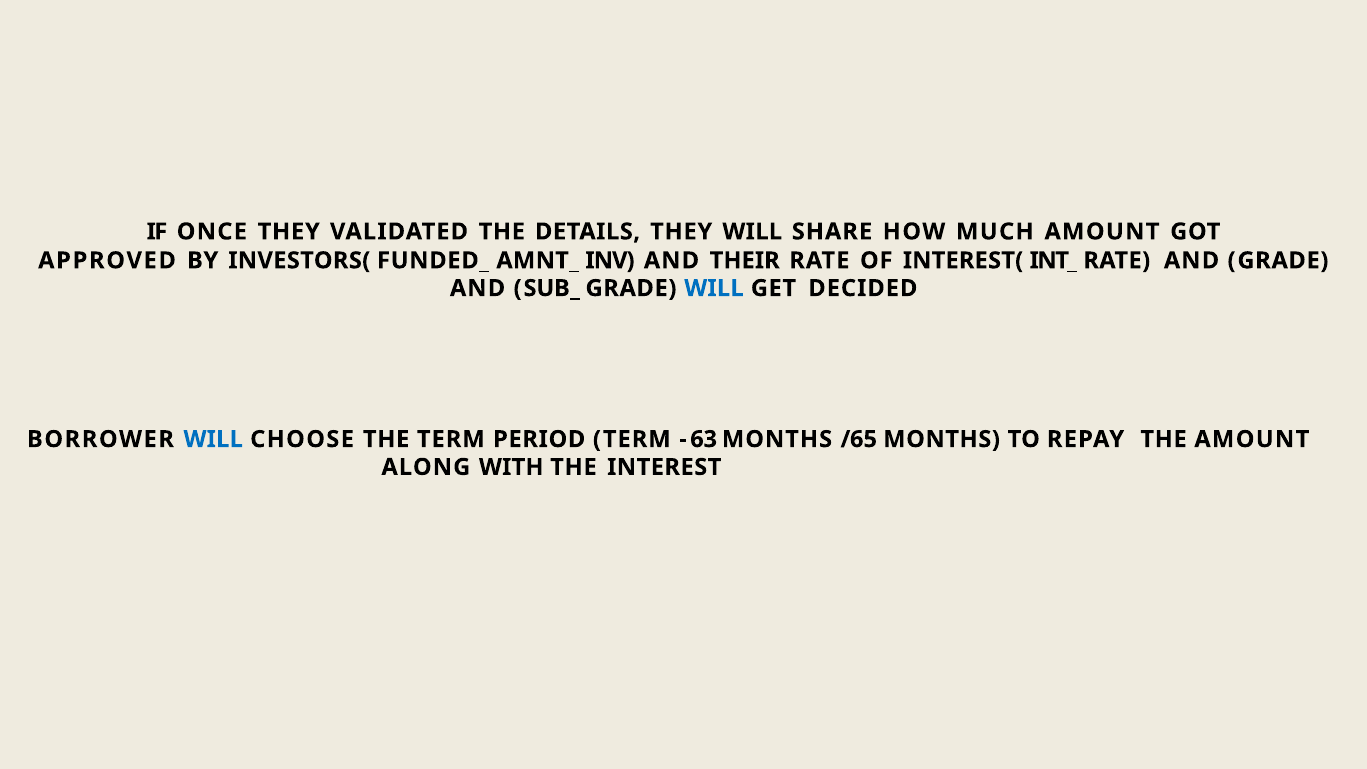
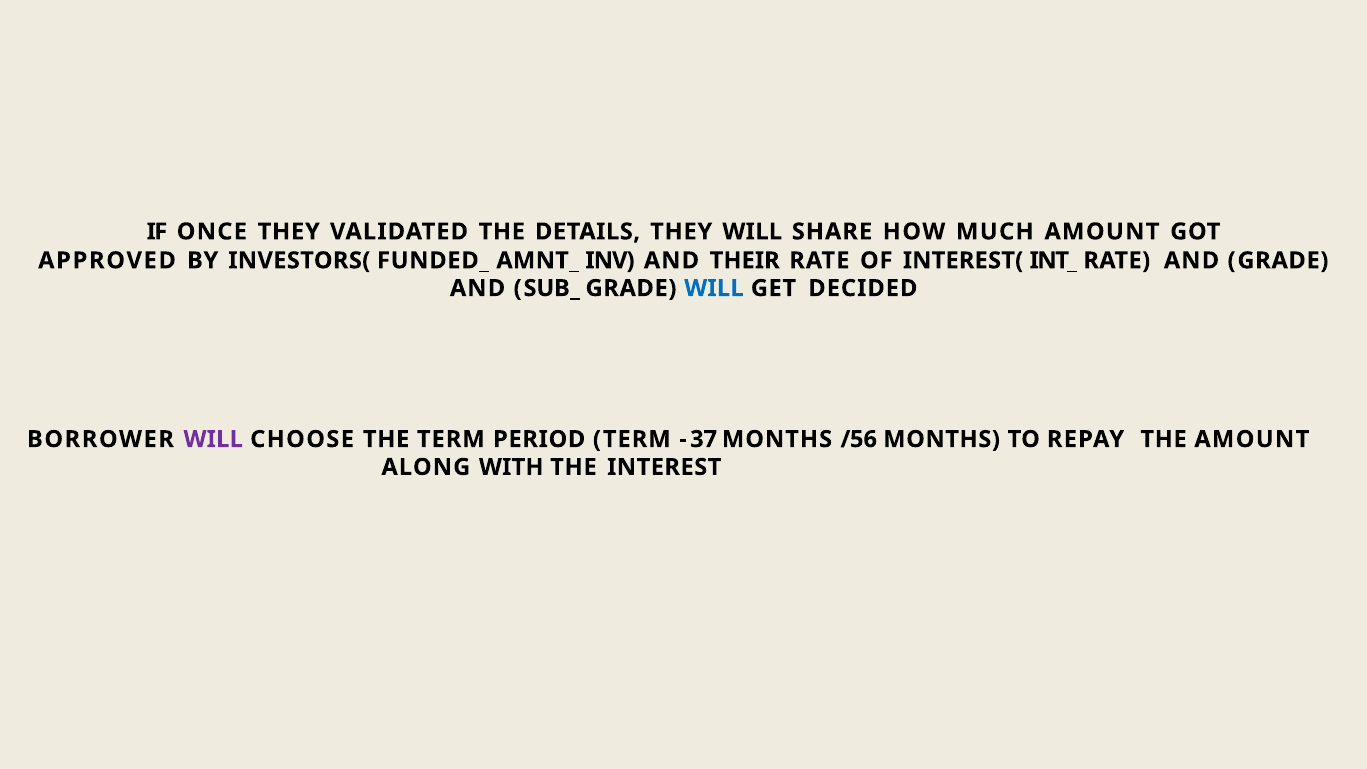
WILL at (213, 439) colour: blue -> purple
63: 63 -> 37
65: 65 -> 56
